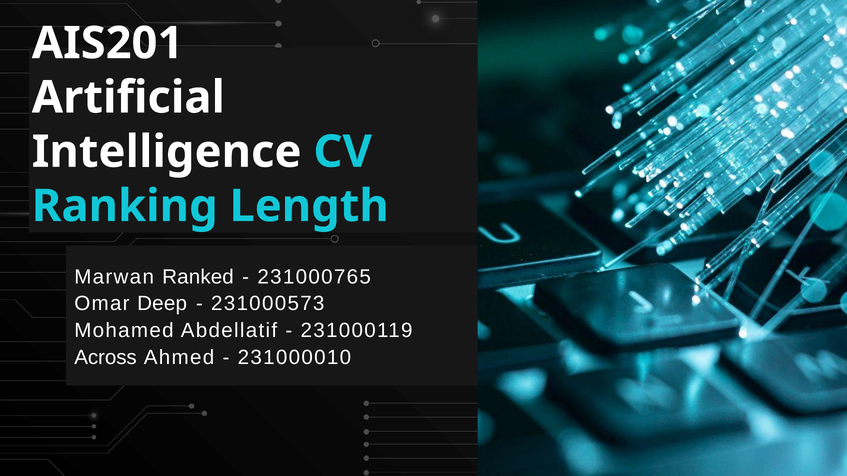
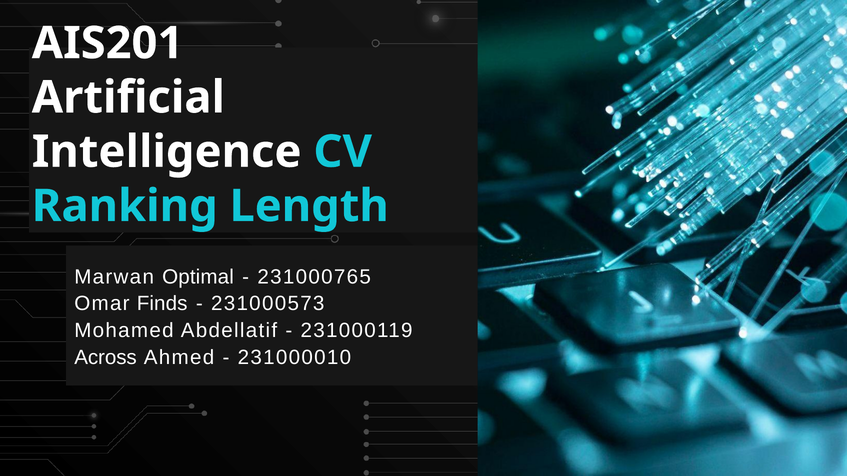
Ranked: Ranked -> Optimal
Deep: Deep -> Finds
